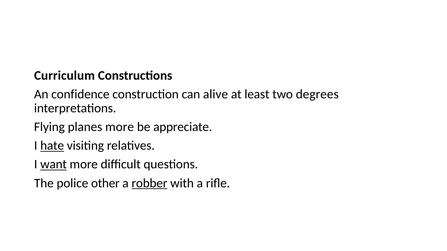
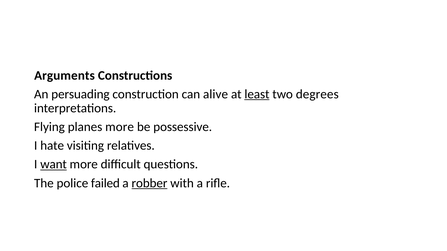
Curriculum: Curriculum -> Arguments
confidence: confidence -> persuading
least underline: none -> present
appreciate: appreciate -> possessive
hate underline: present -> none
other: other -> failed
